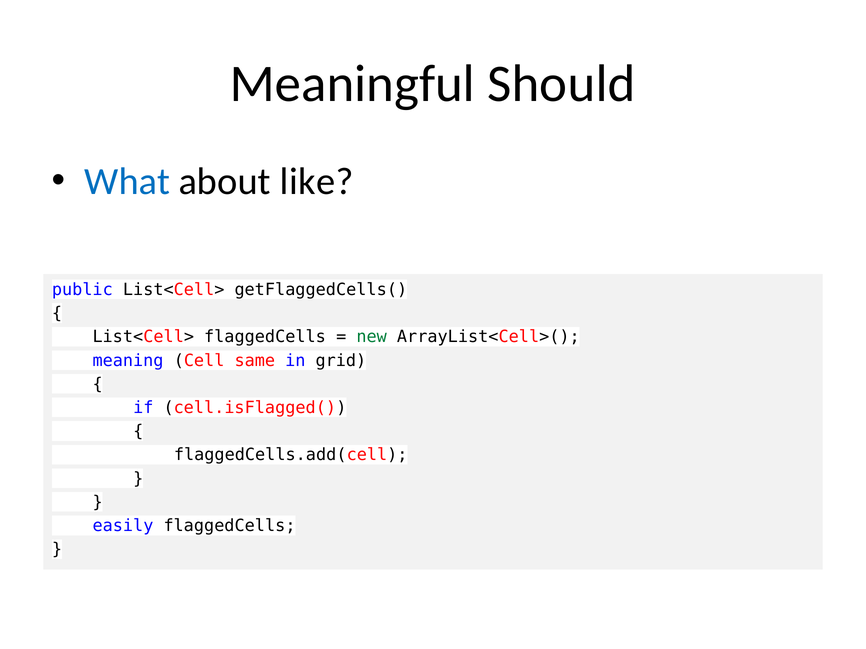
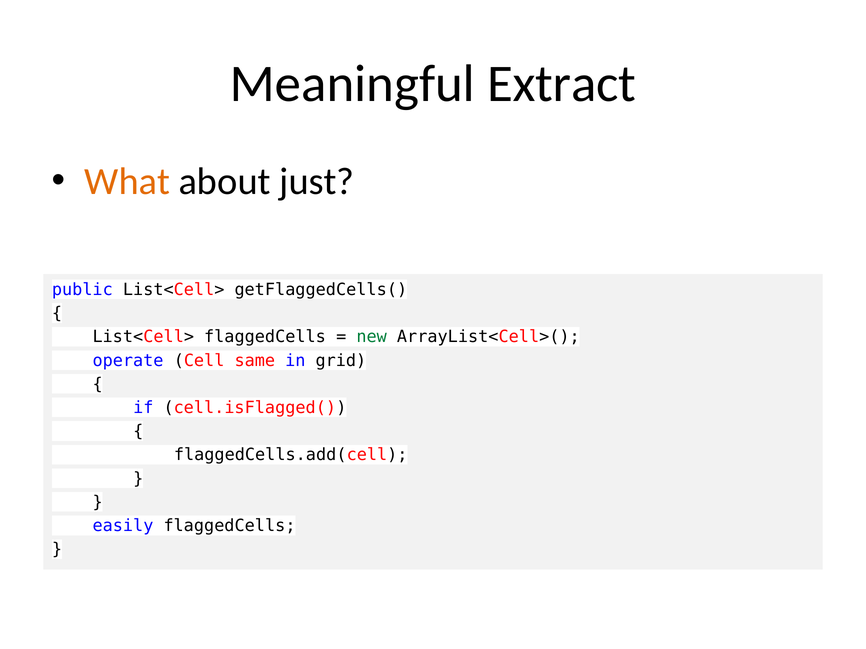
Should: Should -> Extract
What colour: blue -> orange
like: like -> just
meaning: meaning -> operate
